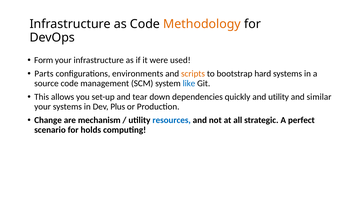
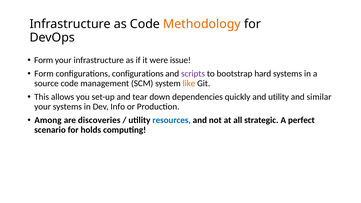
used: used -> issue
Parts at (44, 74): Parts -> Form
configurations environments: environments -> configurations
scripts colour: orange -> purple
like colour: blue -> orange
Plus: Plus -> Info
Change: Change -> Among
mechanism: mechanism -> discoveries
